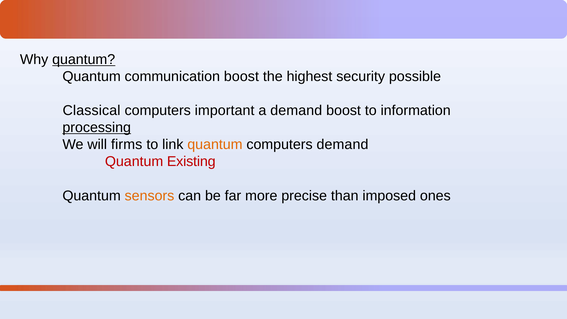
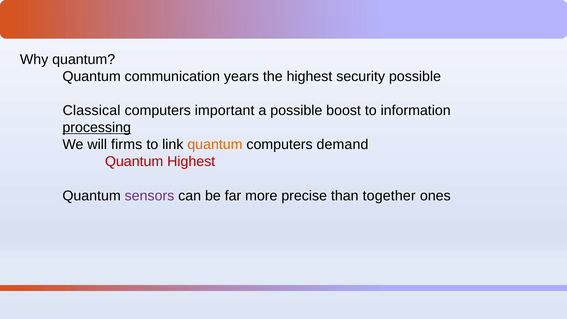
quantum at (84, 60) underline: present -> none
communication boost: boost -> years
a demand: demand -> possible
Quantum Existing: Existing -> Highest
sensors colour: orange -> purple
imposed: imposed -> together
